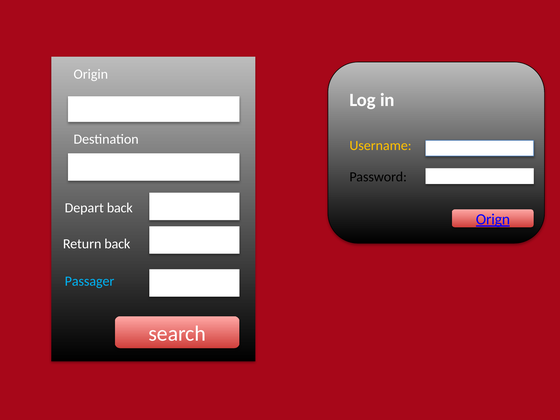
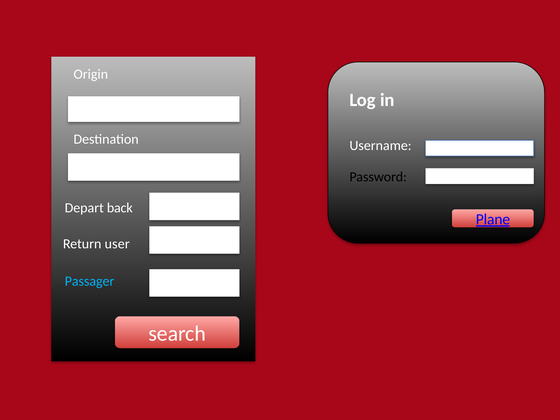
Username colour: yellow -> white
Orign: Orign -> Plane
Return back: back -> user
